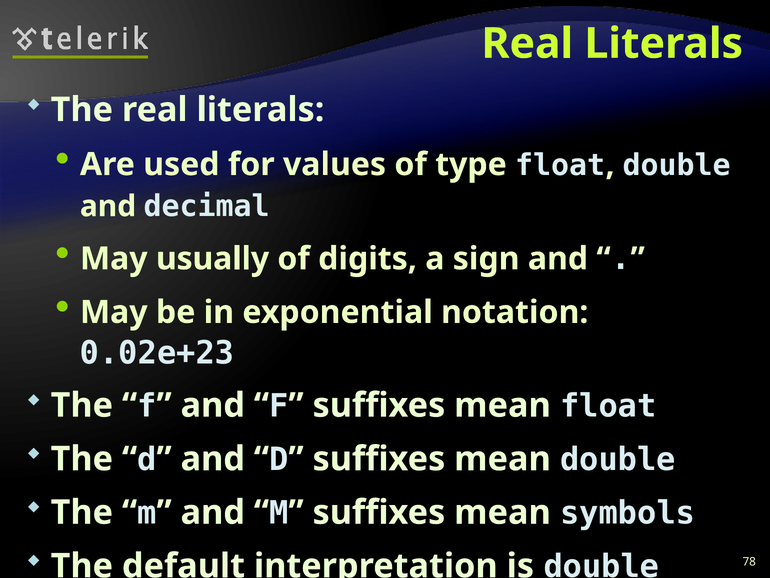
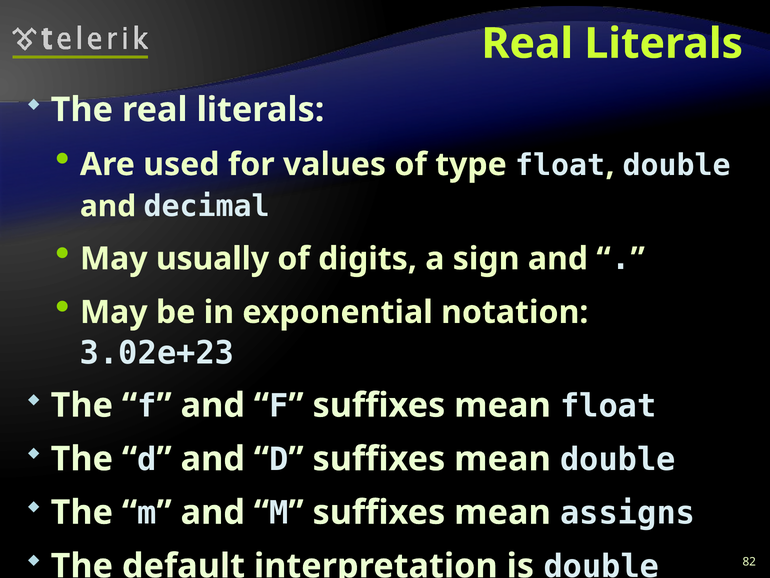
0.02e+23: 0.02e+23 -> 3.02e+23
symbols: symbols -> assigns
78: 78 -> 82
